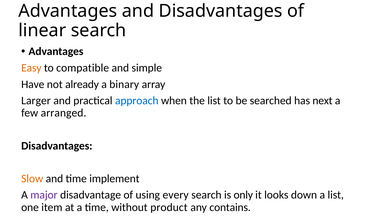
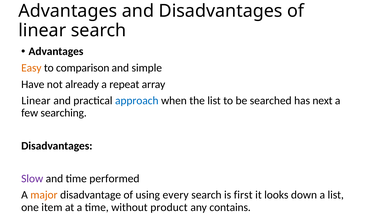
compatible: compatible -> comparison
binary: binary -> repeat
Larger at (36, 101): Larger -> Linear
arranged: arranged -> searching
Slow colour: orange -> purple
implement: implement -> performed
major colour: purple -> orange
only: only -> first
